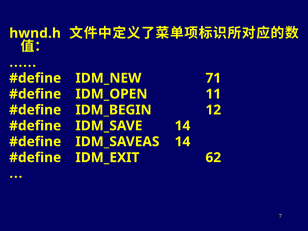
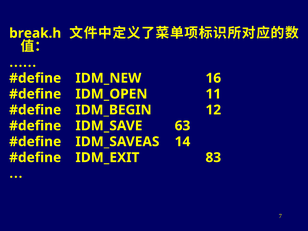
hwnd.h: hwnd.h -> break.h
71: 71 -> 16
IDM_SAVE 14: 14 -> 63
62: 62 -> 83
